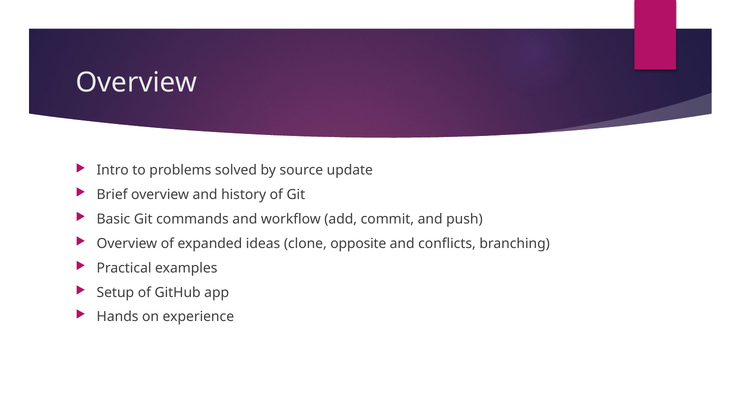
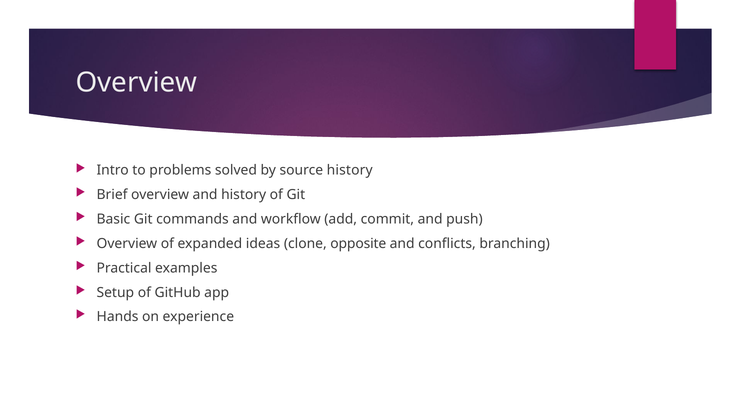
source update: update -> history
